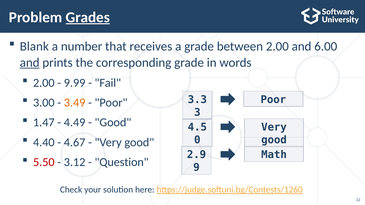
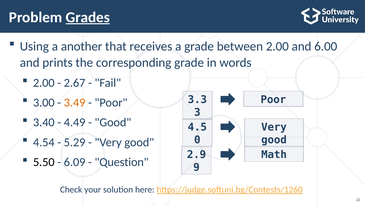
Blank: Blank -> Using
number: number -> another
and at (30, 63) underline: present -> none
9.99: 9.99 -> 2.67
1.47: 1.47 -> 3.40
4.40: 4.40 -> 4.54
4.67: 4.67 -> 5.29
5.50 colour: red -> black
3.12: 3.12 -> 6.09
